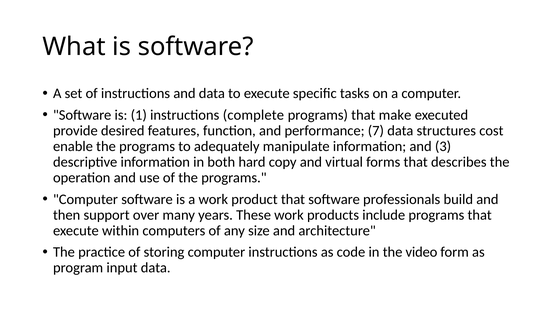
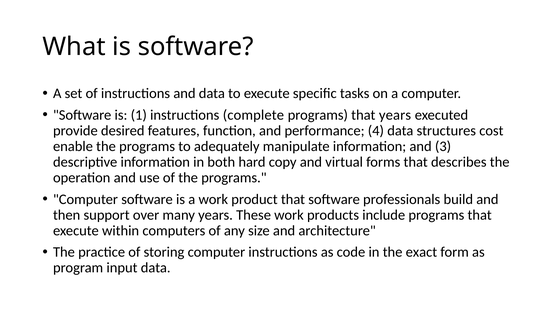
that make: make -> years
7: 7 -> 4
video: video -> exact
